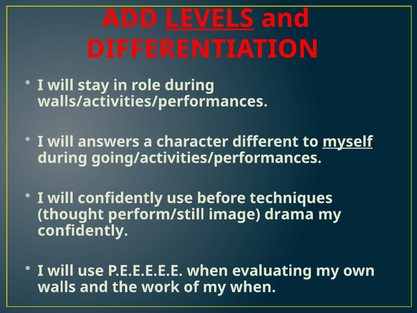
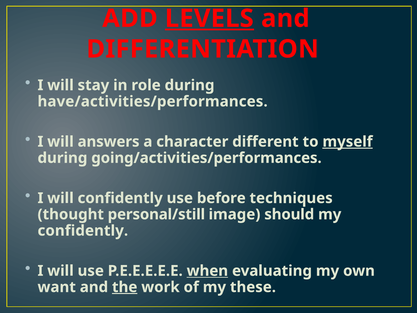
walls/activities/performances: walls/activities/performances -> have/activities/performances
perform/still: perform/still -> personal/still
drama: drama -> should
when at (207, 271) underline: none -> present
walls: walls -> want
the underline: none -> present
my when: when -> these
